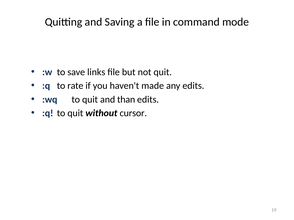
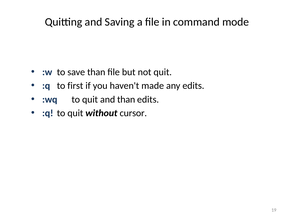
save links: links -> than
rate: rate -> first
